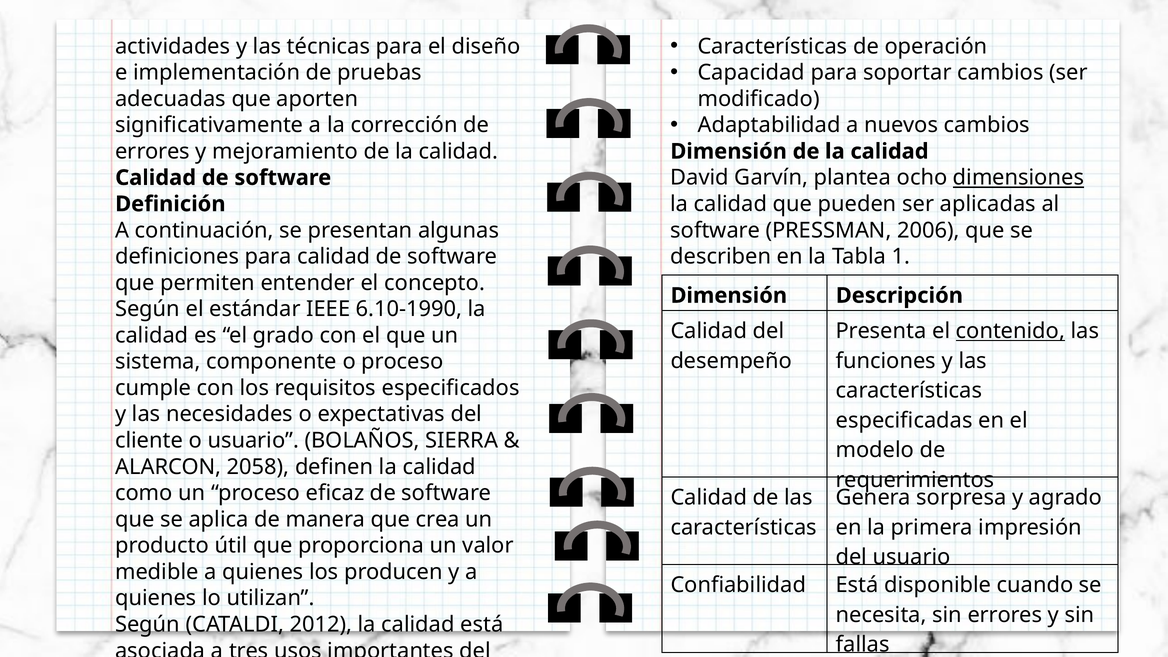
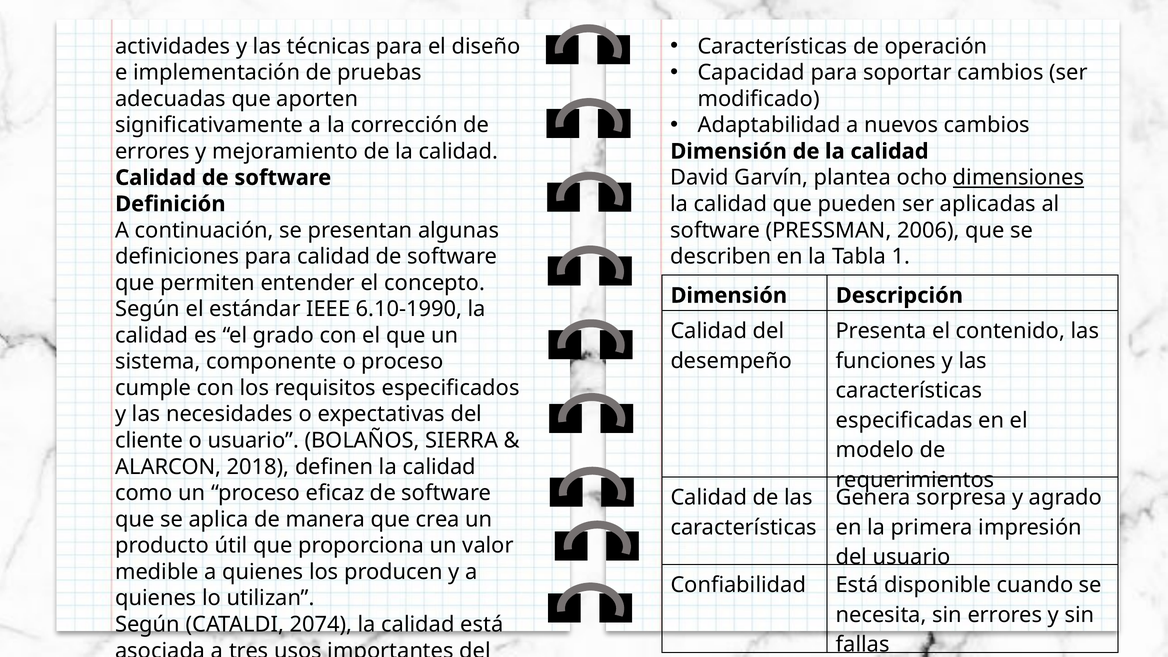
contenido underline: present -> none
2058: 2058 -> 2018
2012: 2012 -> 2074
